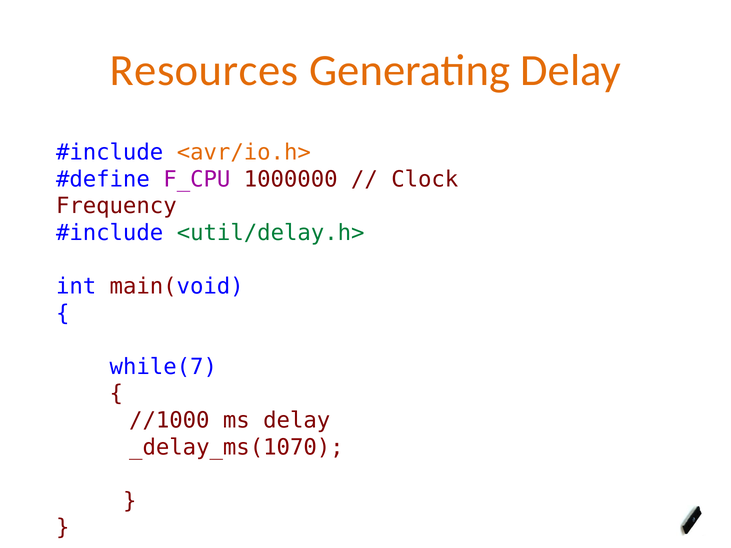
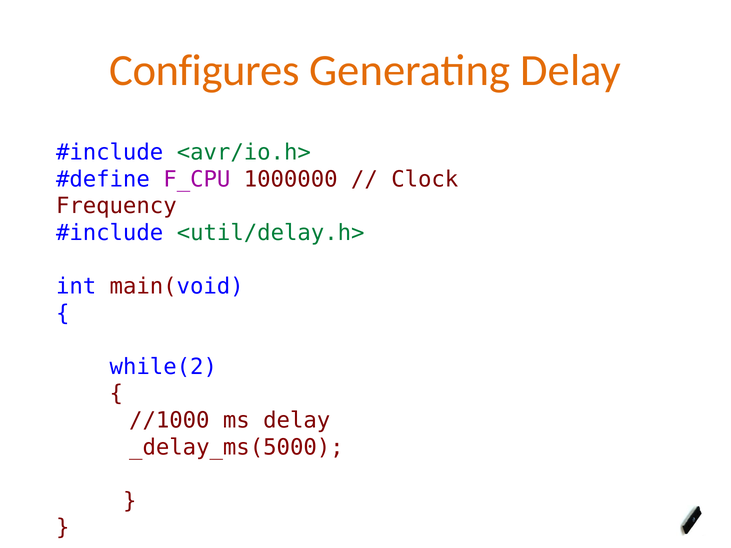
Resources: Resources -> Configures
<avr/io.h> colour: orange -> green
while(7: while(7 -> while(2
_delay_ms(1070: _delay_ms(1070 -> _delay_ms(5000
